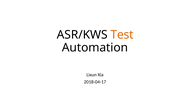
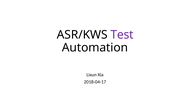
Test colour: orange -> purple
